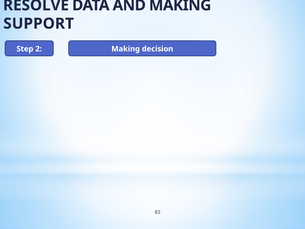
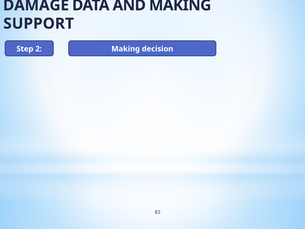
RESOLVE: RESOLVE -> DAMAGE
